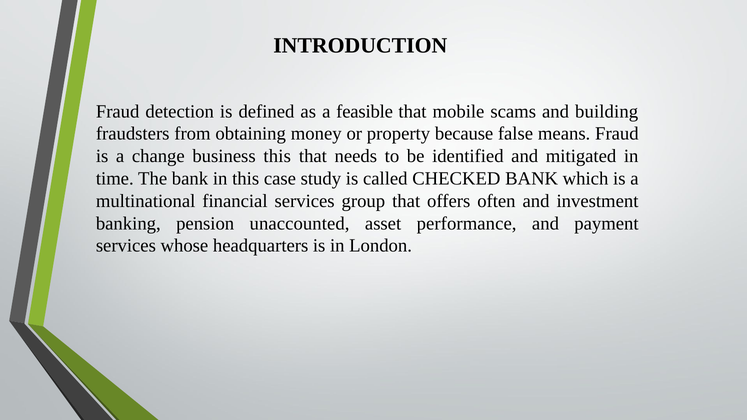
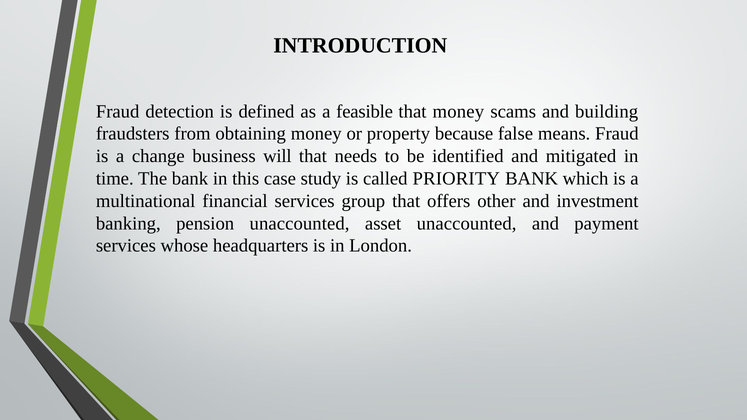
that mobile: mobile -> money
business this: this -> will
CHECKED: CHECKED -> PRIORITY
often: often -> other
asset performance: performance -> unaccounted
